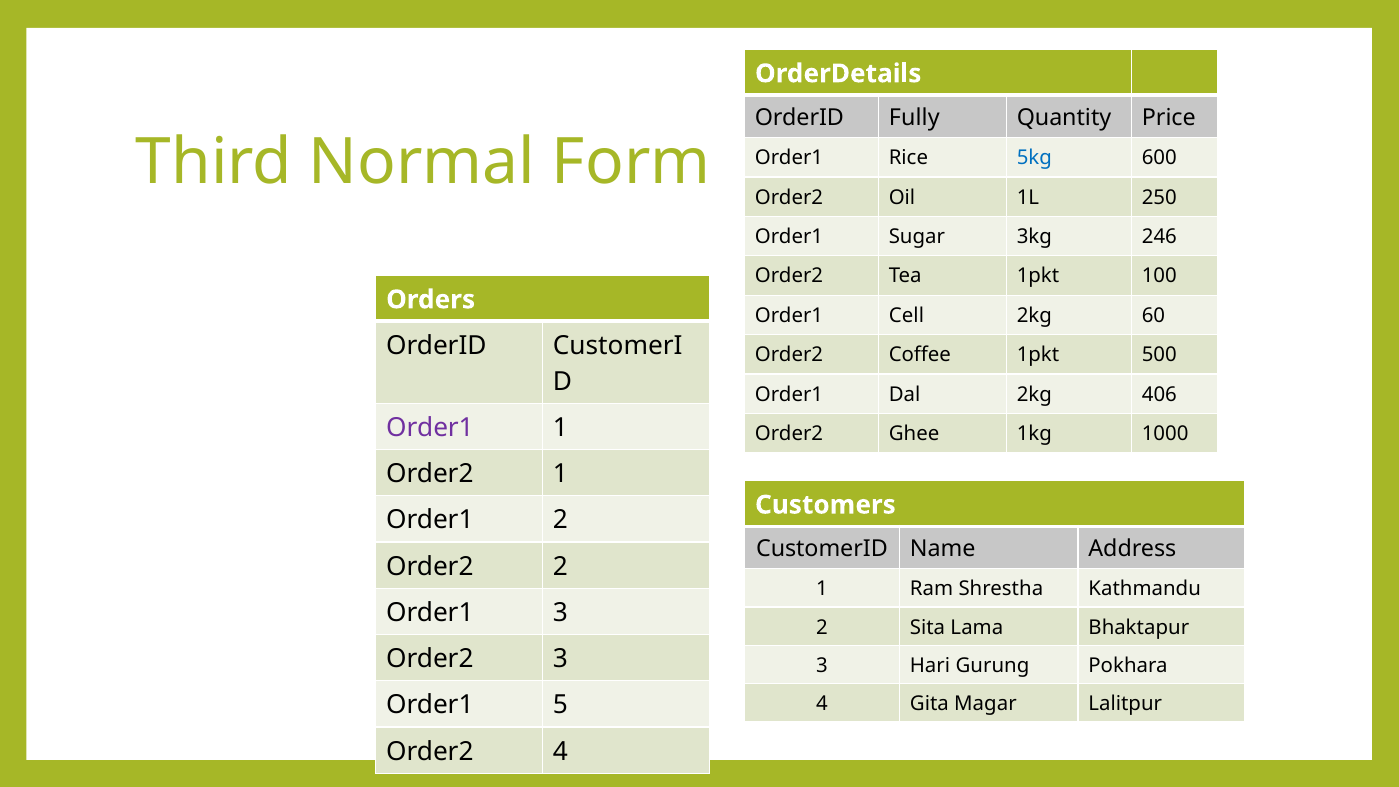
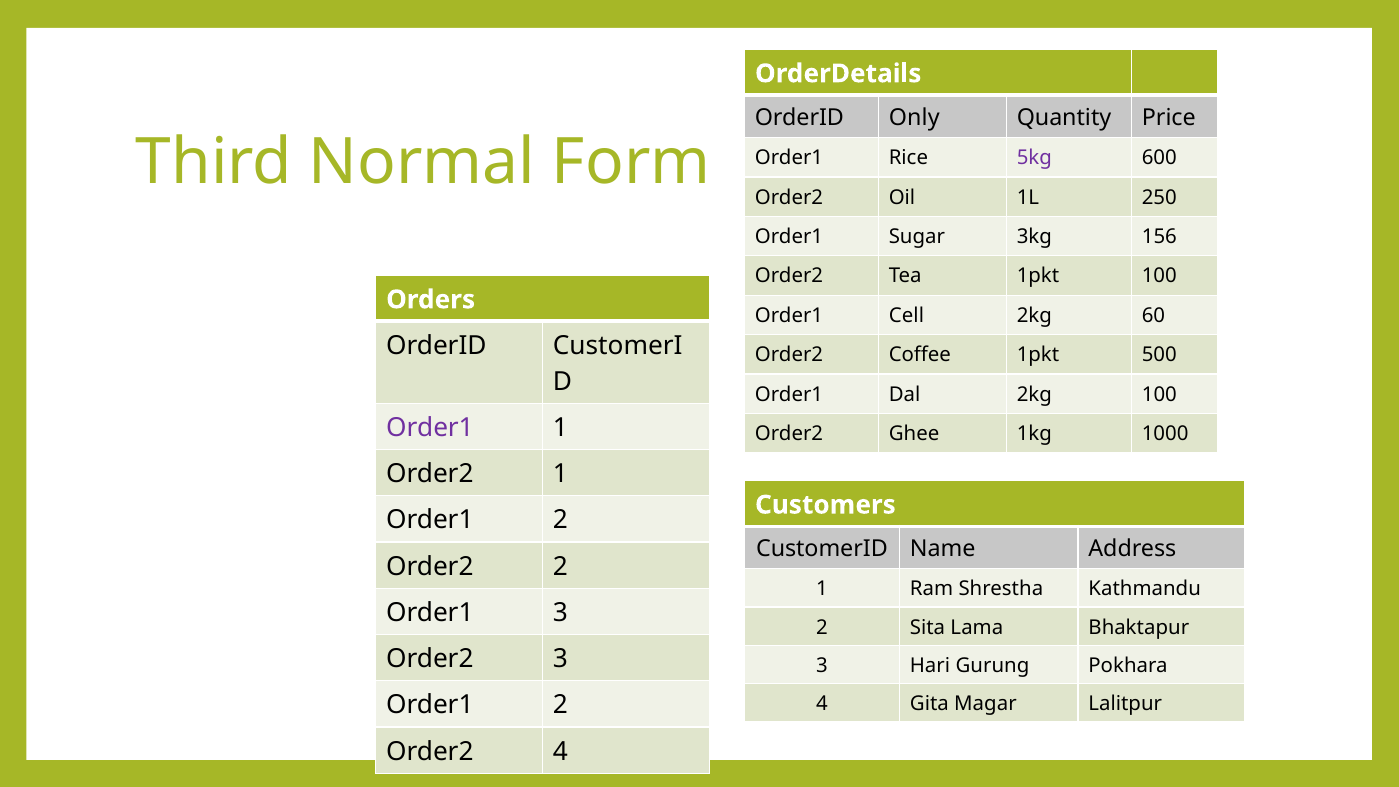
Fully: Fully -> Only
5kg colour: blue -> purple
246: 246 -> 156
2kg 406: 406 -> 100
5 at (560, 705): 5 -> 2
